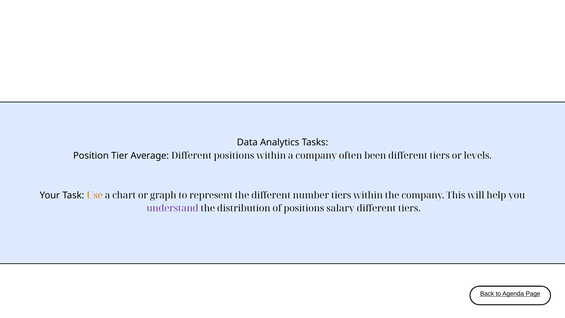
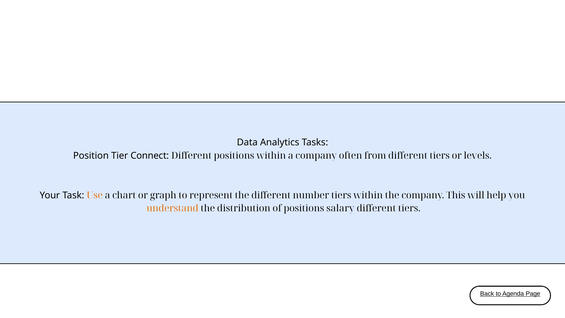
Average: Average -> Connect
been: been -> from
understand colour: purple -> orange
